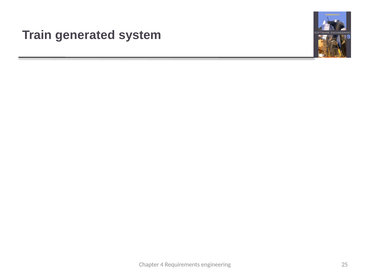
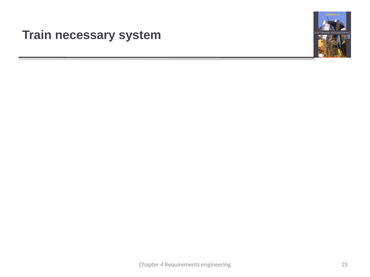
generated: generated -> necessary
